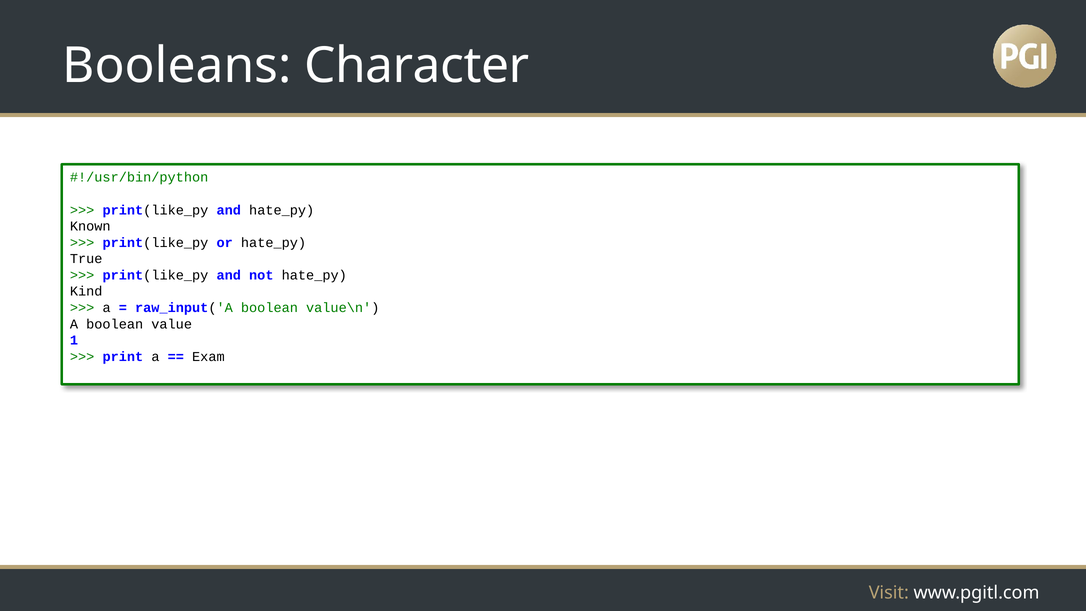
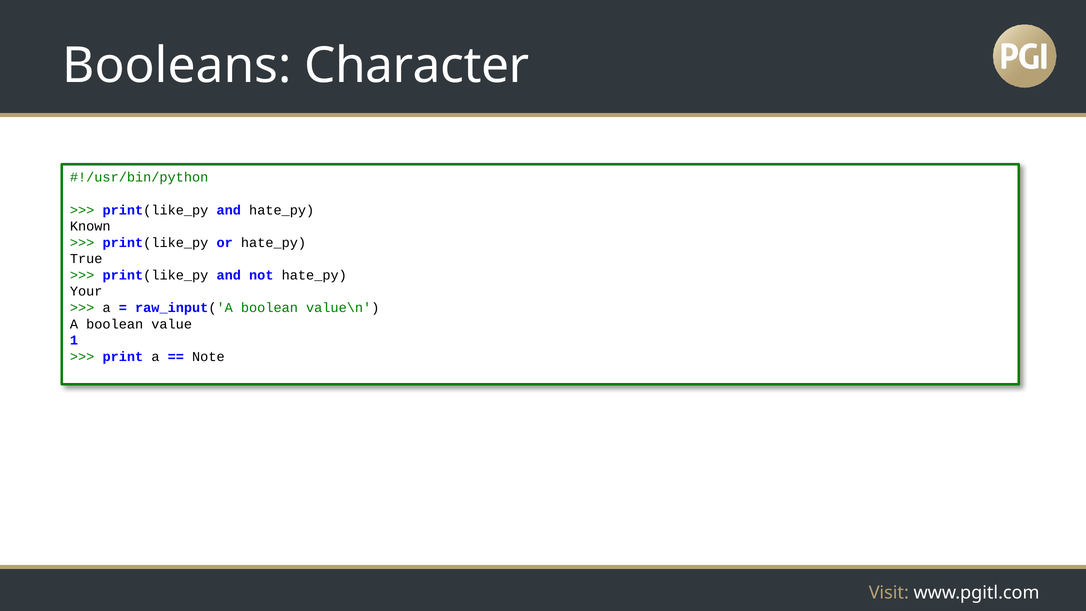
Kind: Kind -> Your
Exam: Exam -> Note
